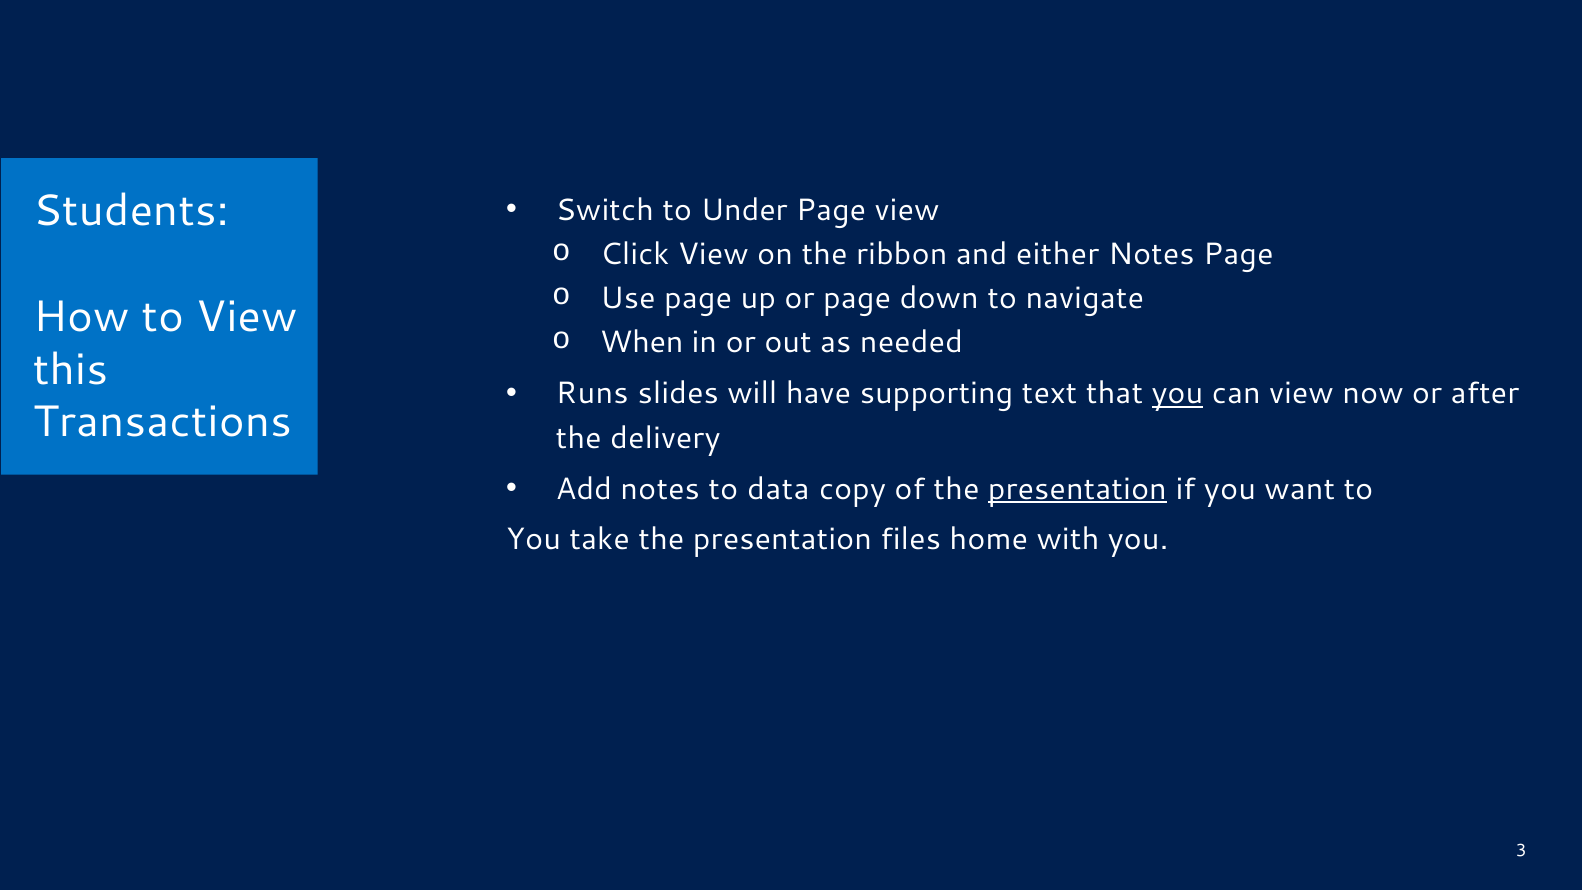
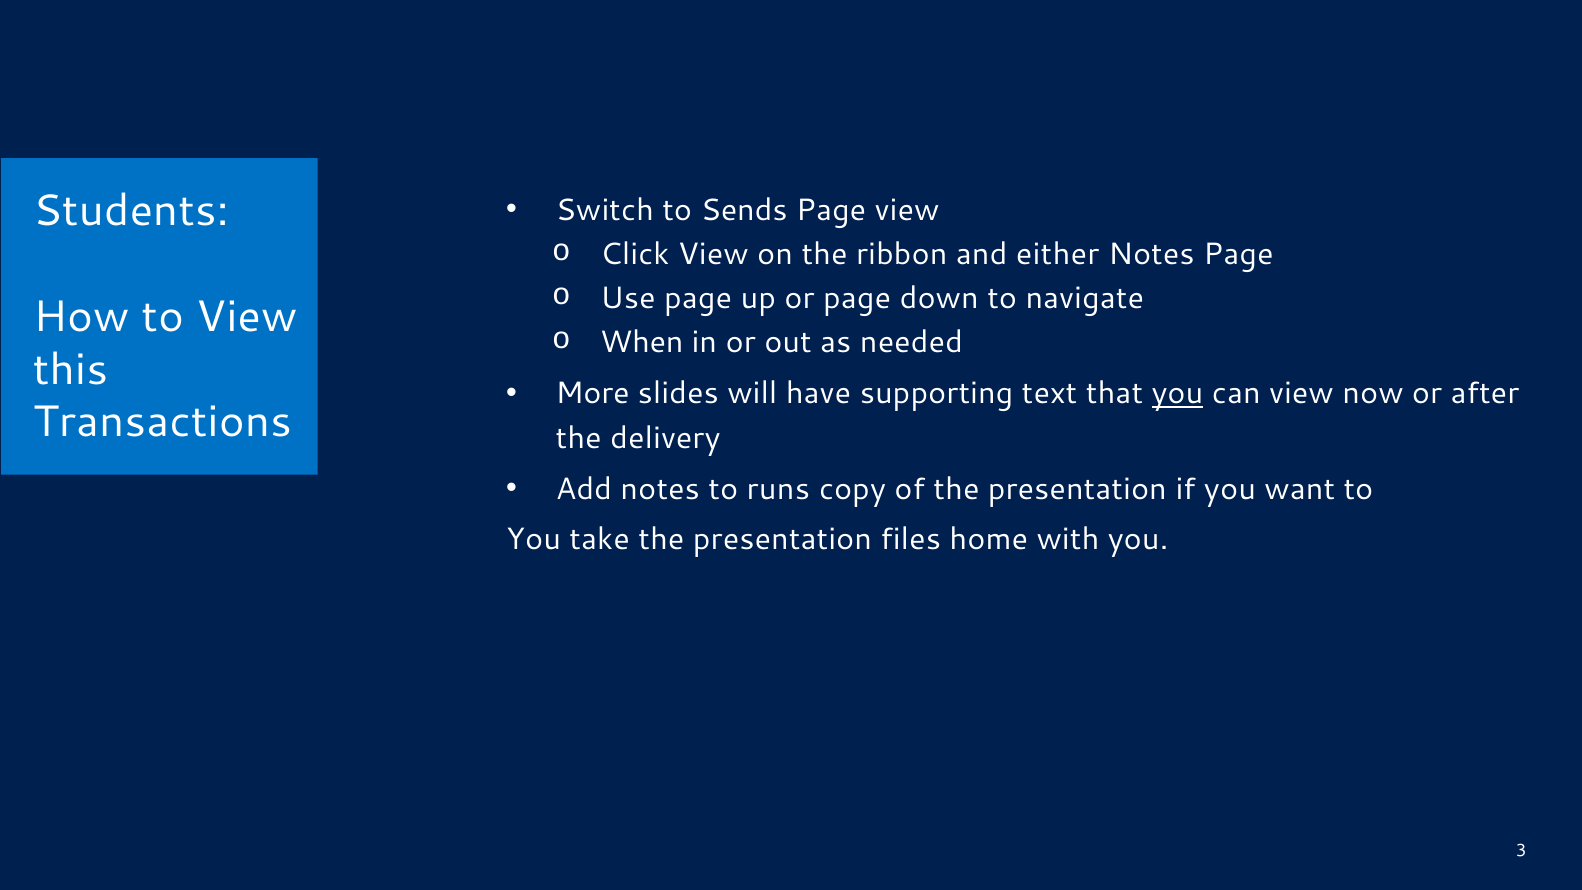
Under: Under -> Sends
Runs: Runs -> More
data: data -> runs
presentation at (1077, 489) underline: present -> none
